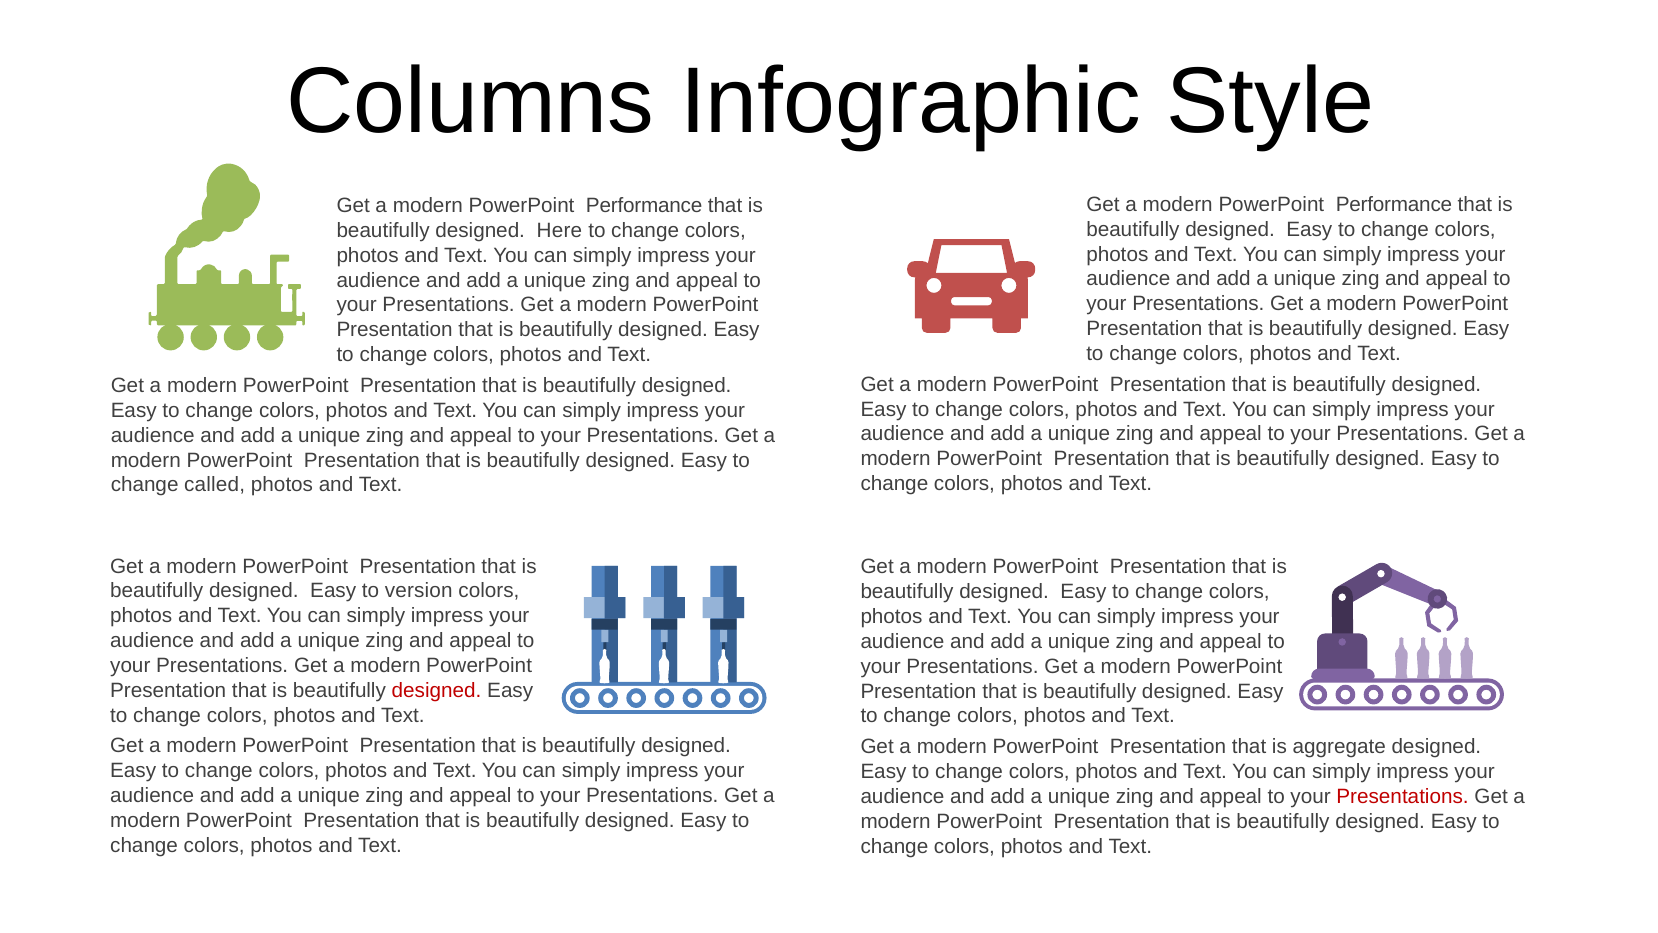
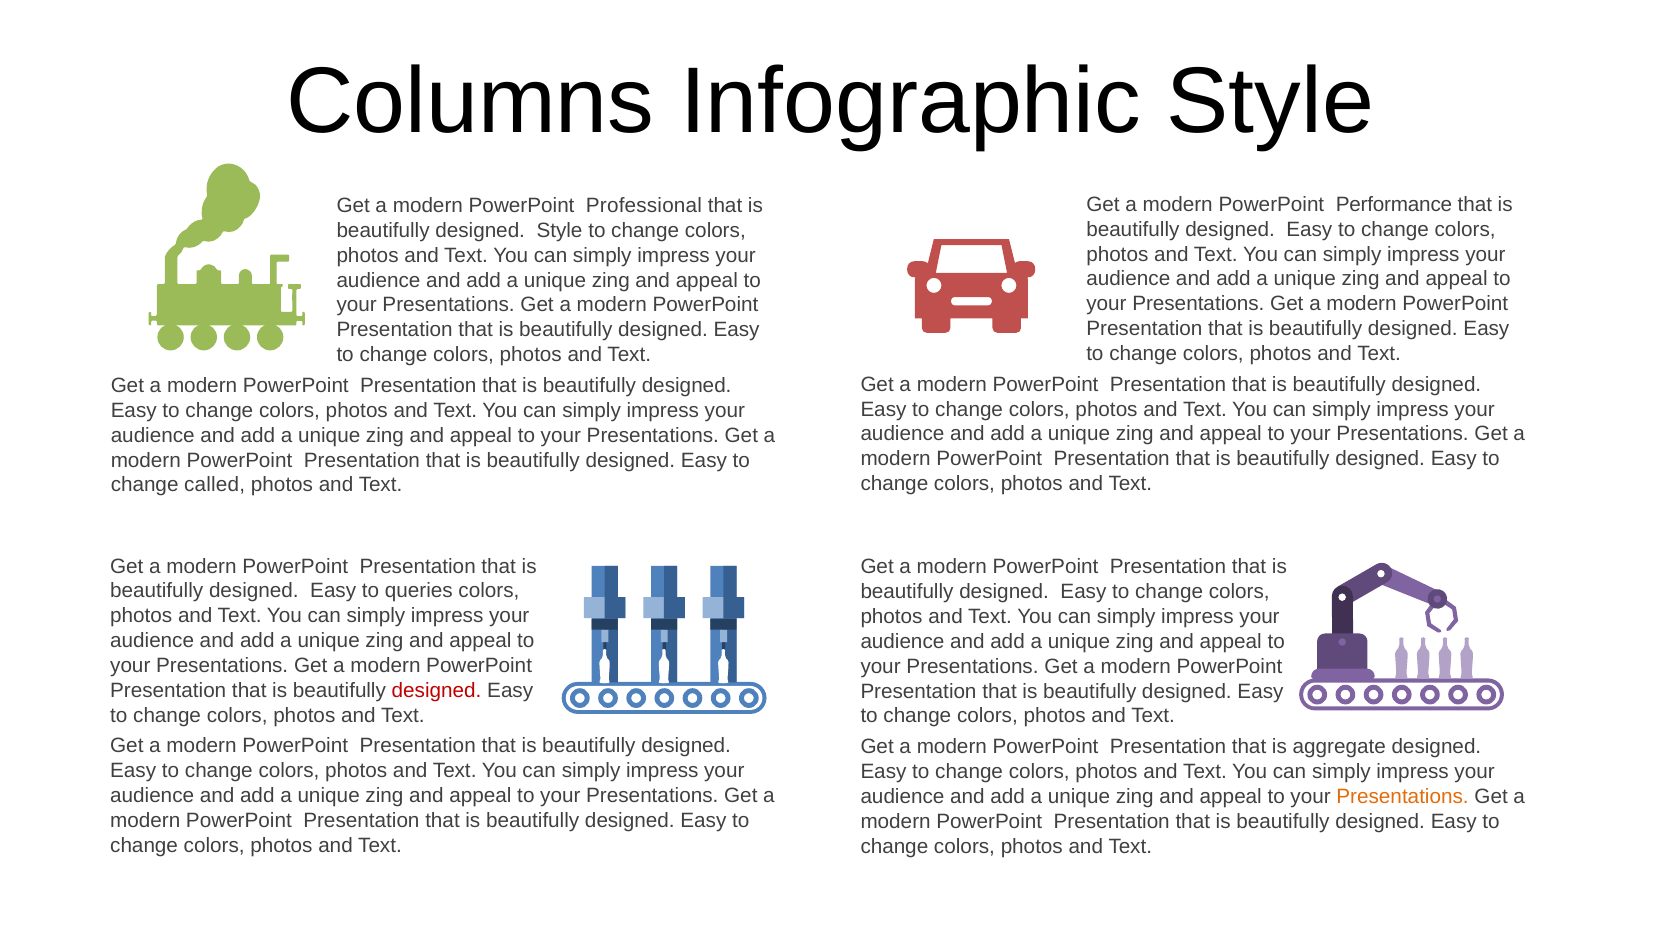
Performance at (644, 206): Performance -> Professional
designed Here: Here -> Style
version: version -> queries
Presentations at (1403, 796) colour: red -> orange
